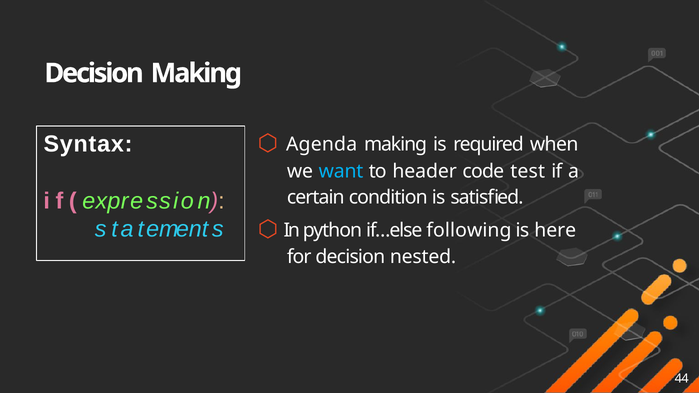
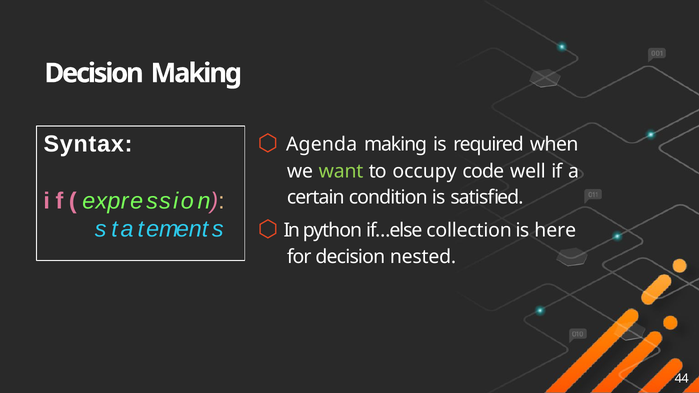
want colour: light blue -> light green
header: header -> occupy
test: test -> well
following: following -> collection
